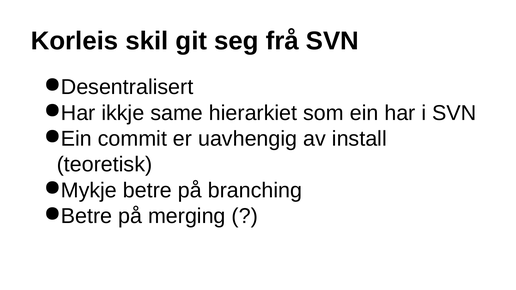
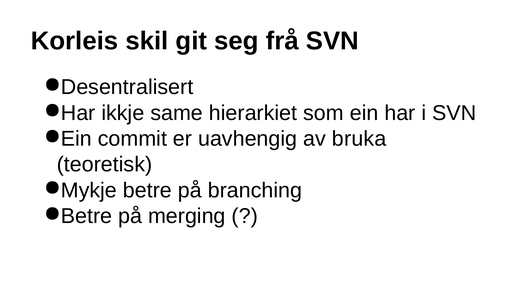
install: install -> bruka
